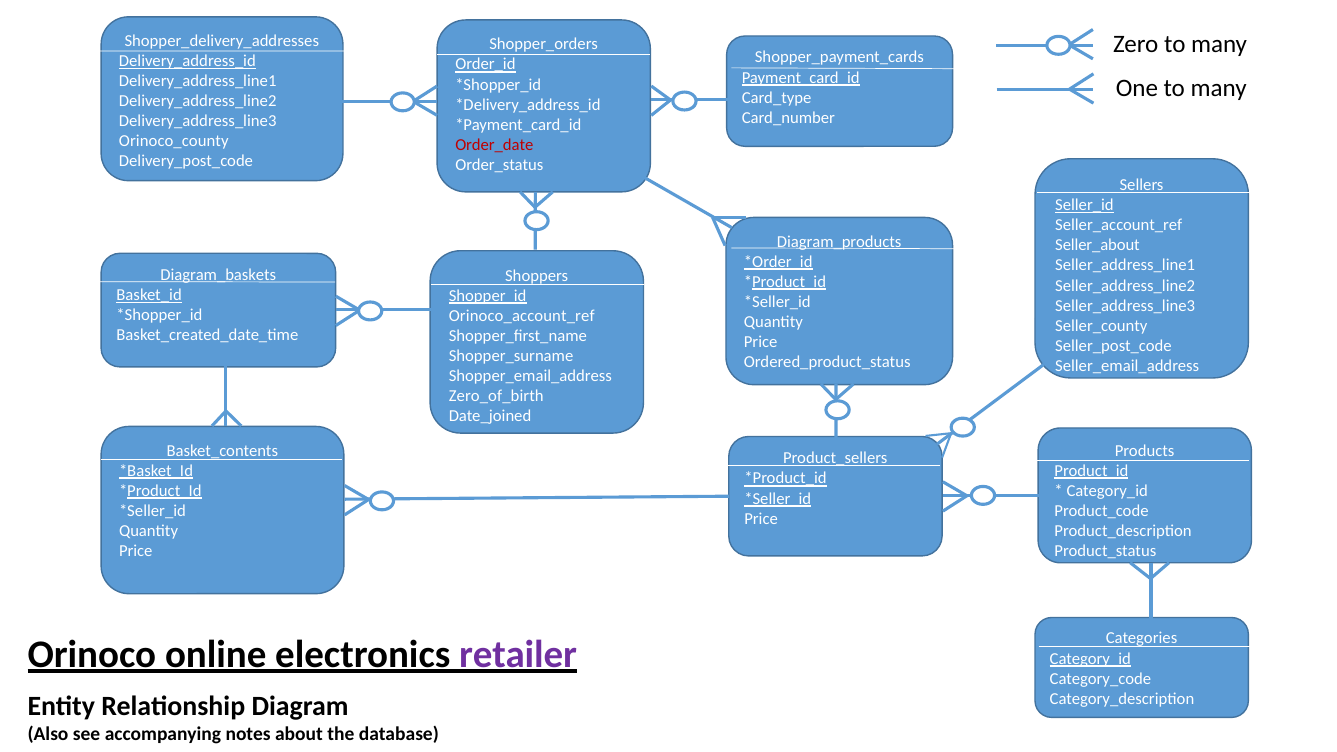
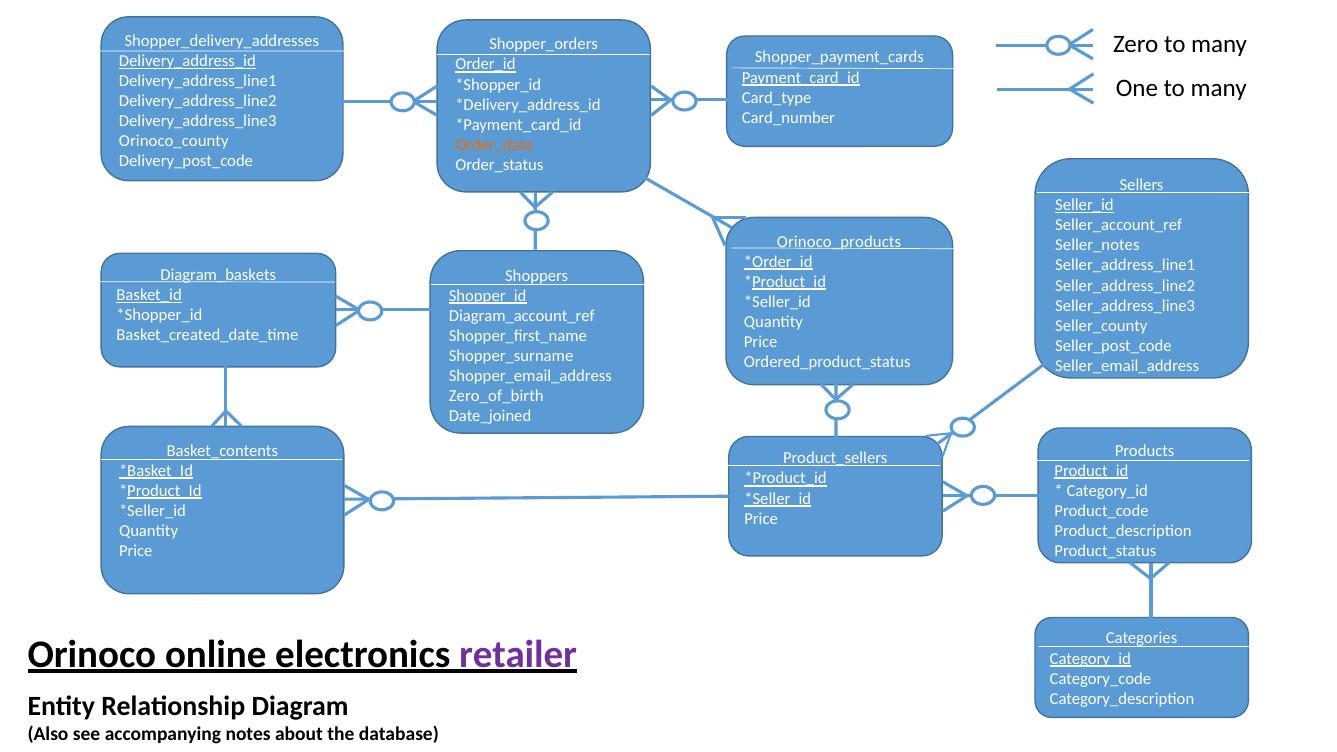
Order_date colour: red -> orange
Diagram_products: Diagram_products -> Orinoco_products
Seller_about: Seller_about -> Seller_notes
Orinoco_account_ref: Orinoco_account_ref -> Diagram_account_ref
